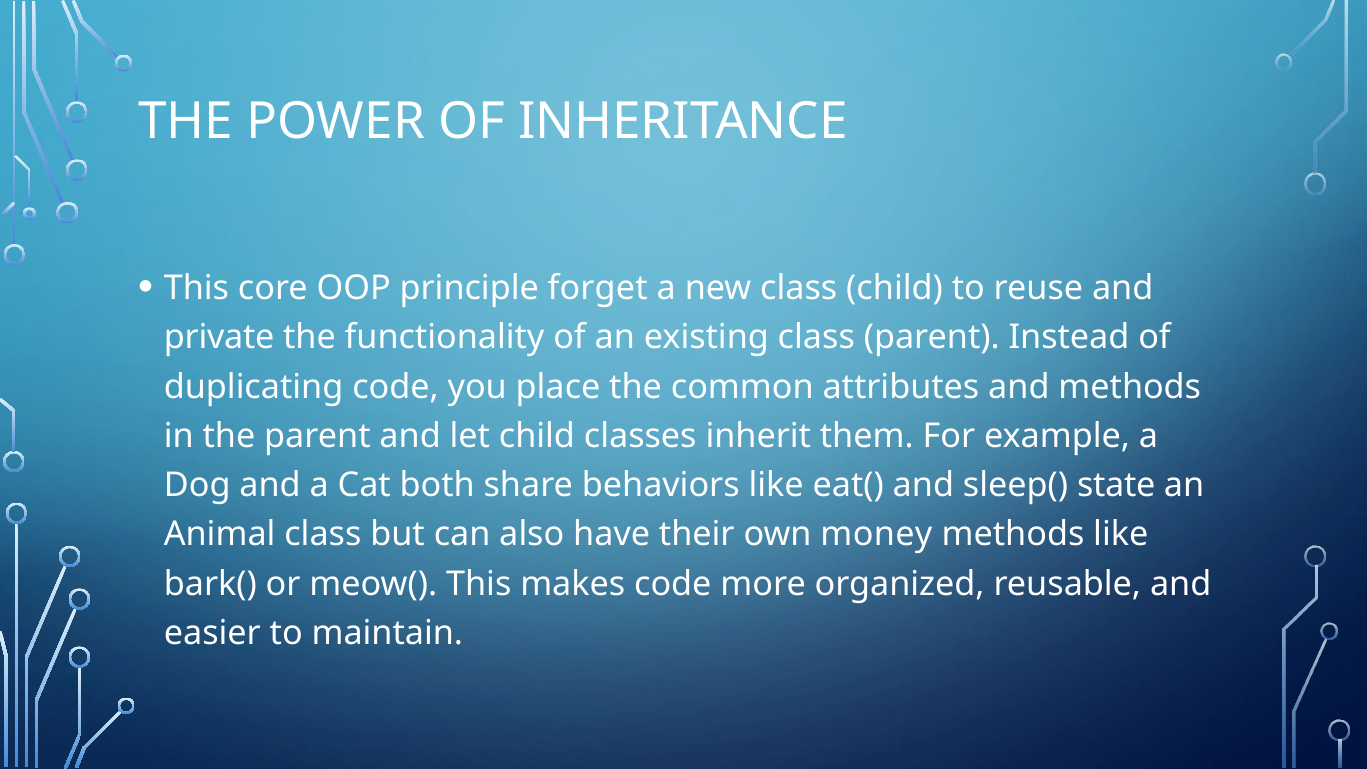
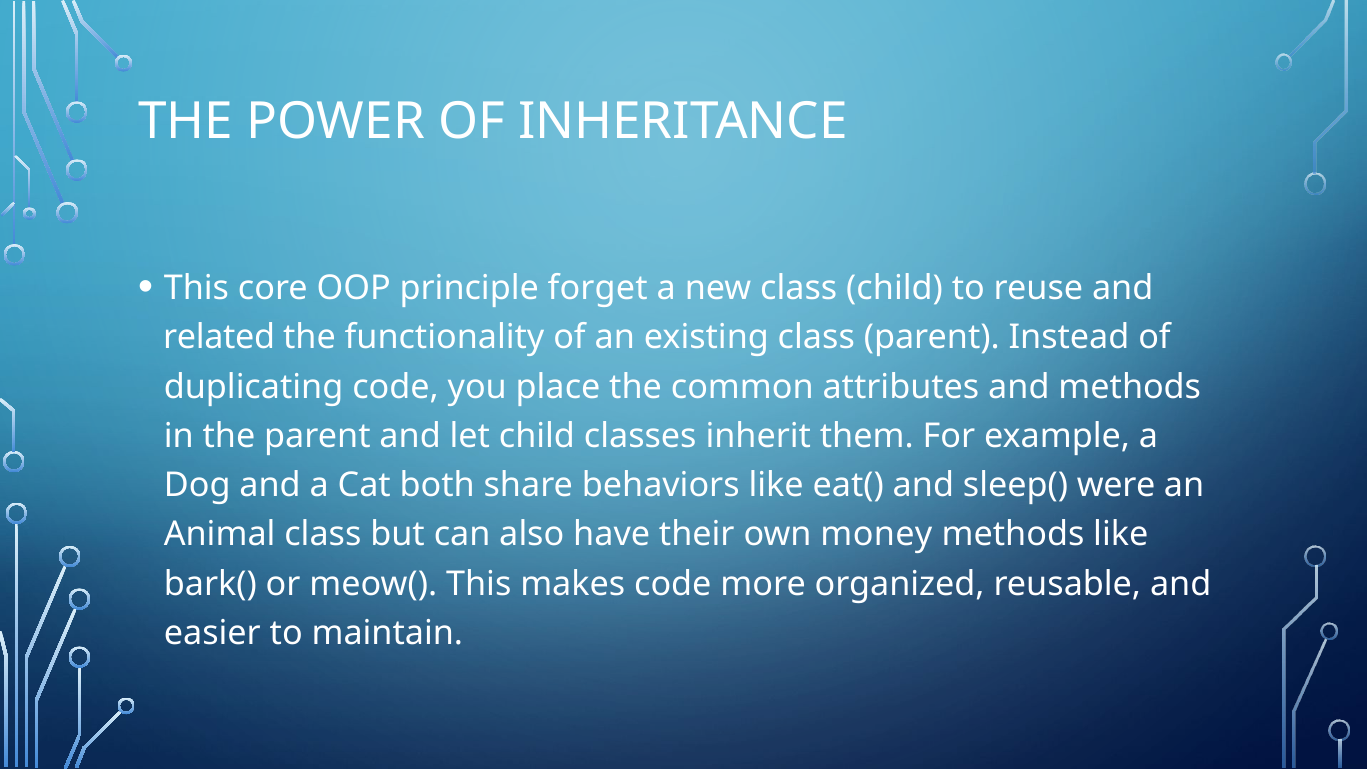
private: private -> related
state: state -> were
